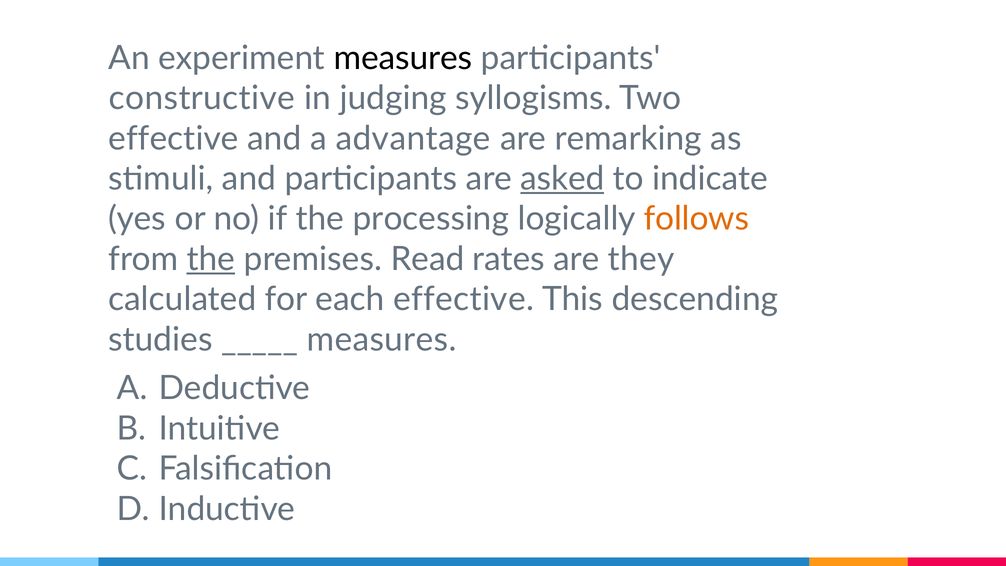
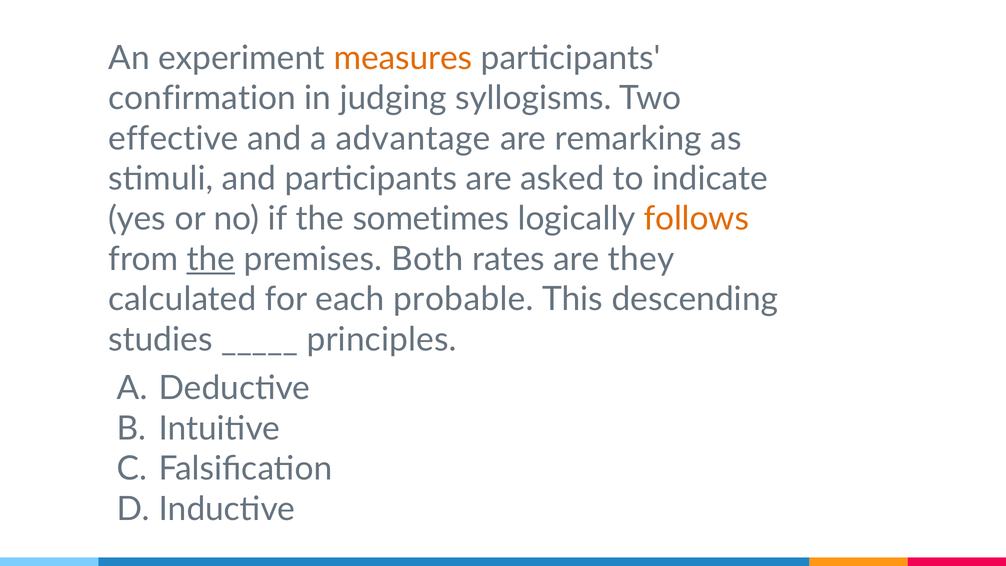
measures at (403, 58) colour: black -> orange
constructive: constructive -> confirmation
asked underline: present -> none
processing: processing -> sometimes
Read: Read -> Both
each effective: effective -> probable
measures at (382, 340): measures -> principles
